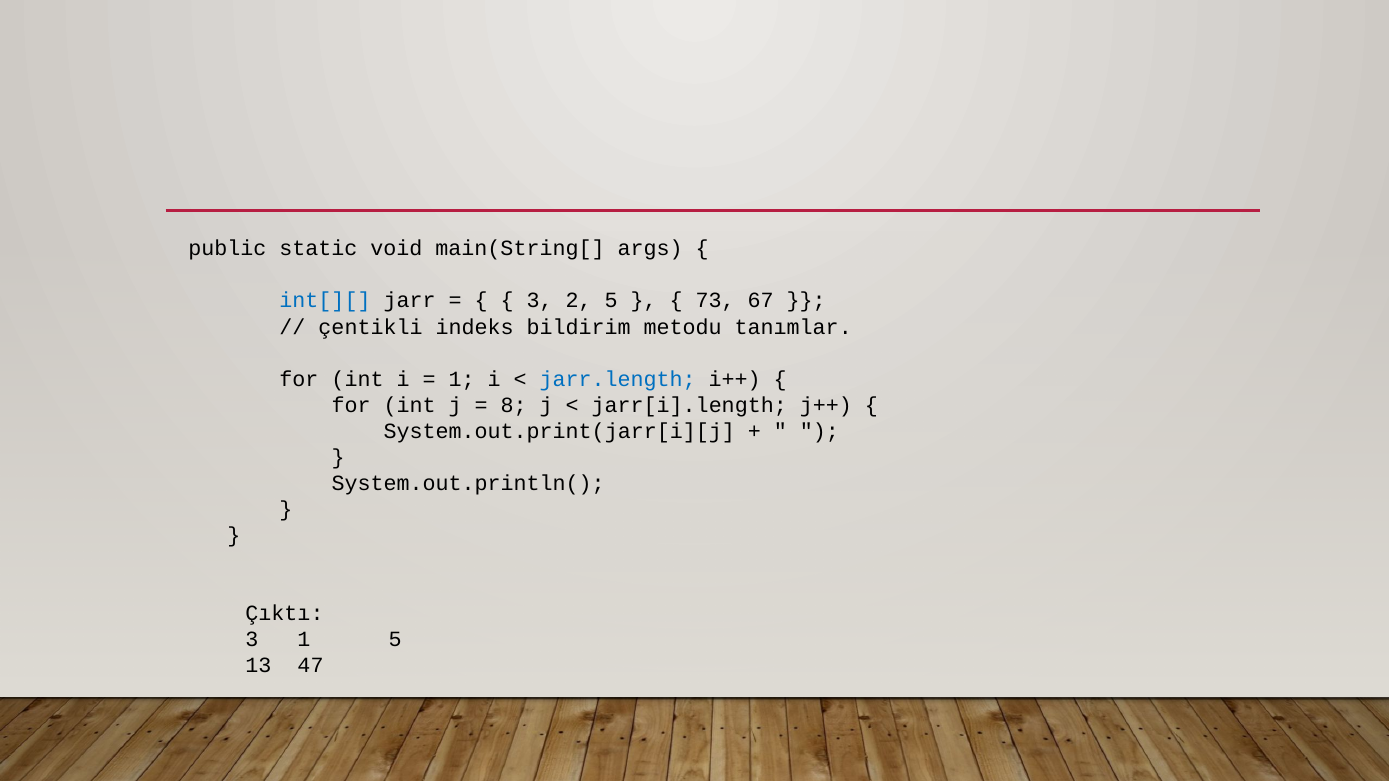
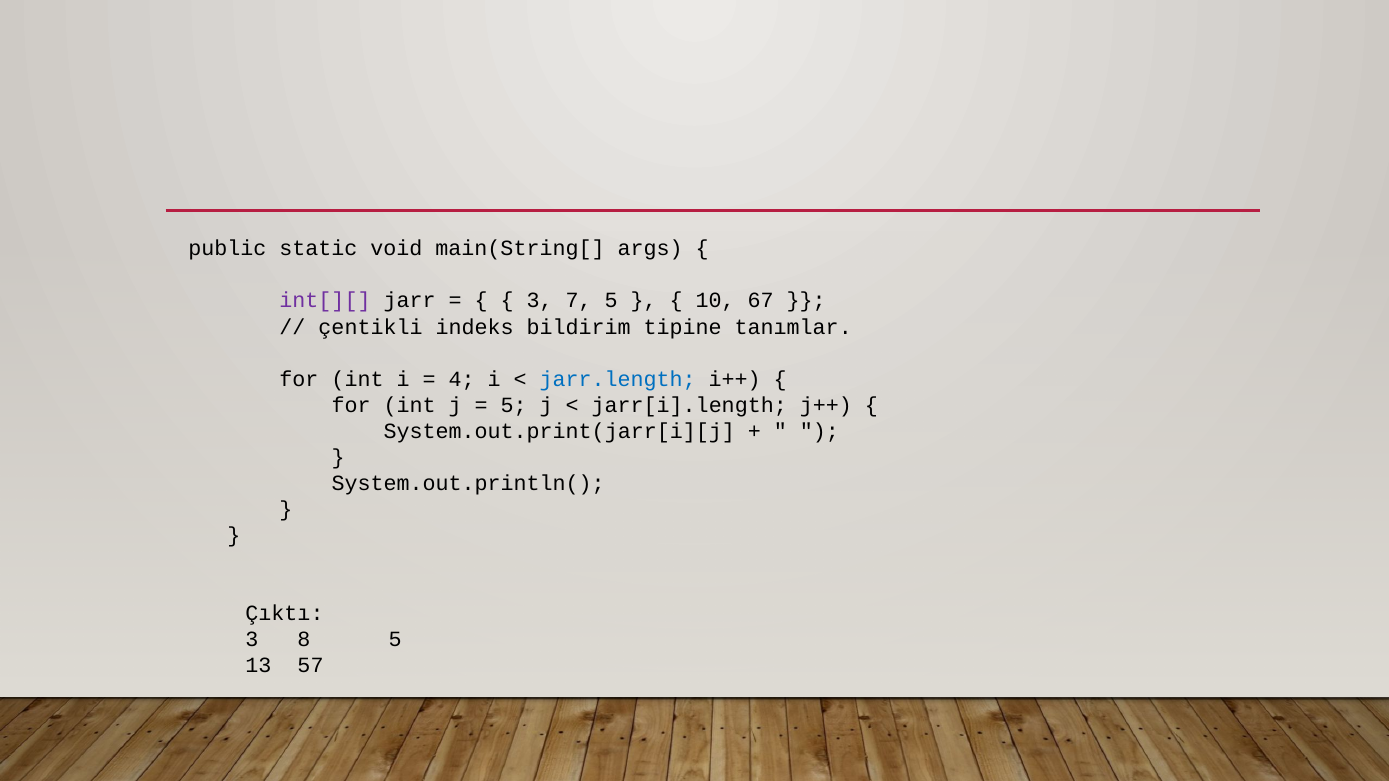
int[][ colour: blue -> purple
2: 2 -> 7
73: 73 -> 10
metodu: metodu -> tipine
1 at (462, 379): 1 -> 4
8 at (514, 405): 8 -> 5
3 1: 1 -> 8
47: 47 -> 57
